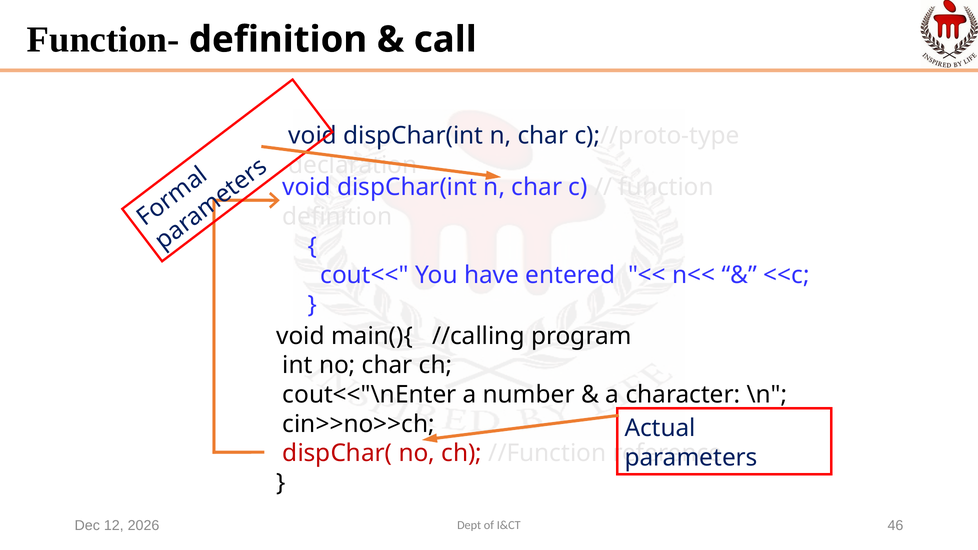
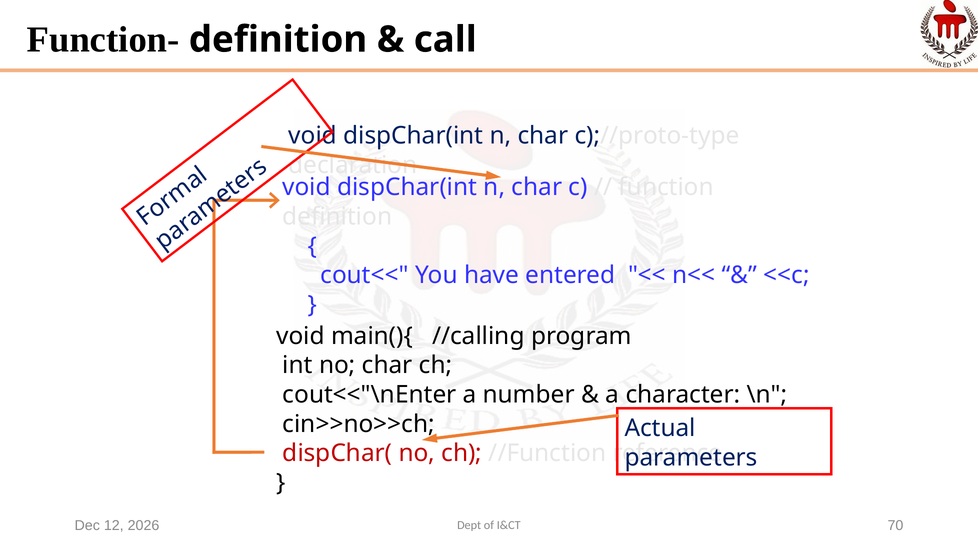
46: 46 -> 70
